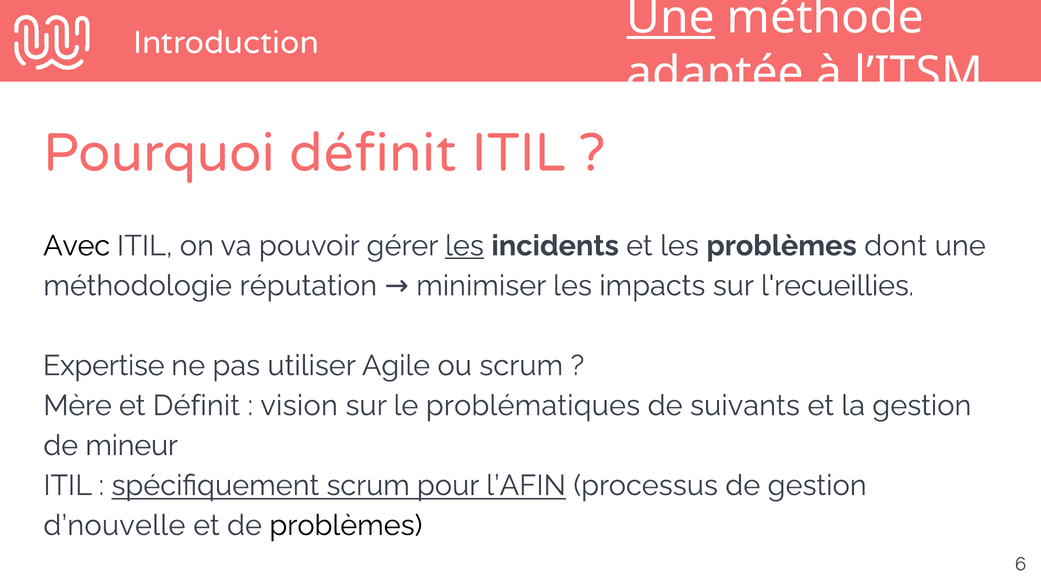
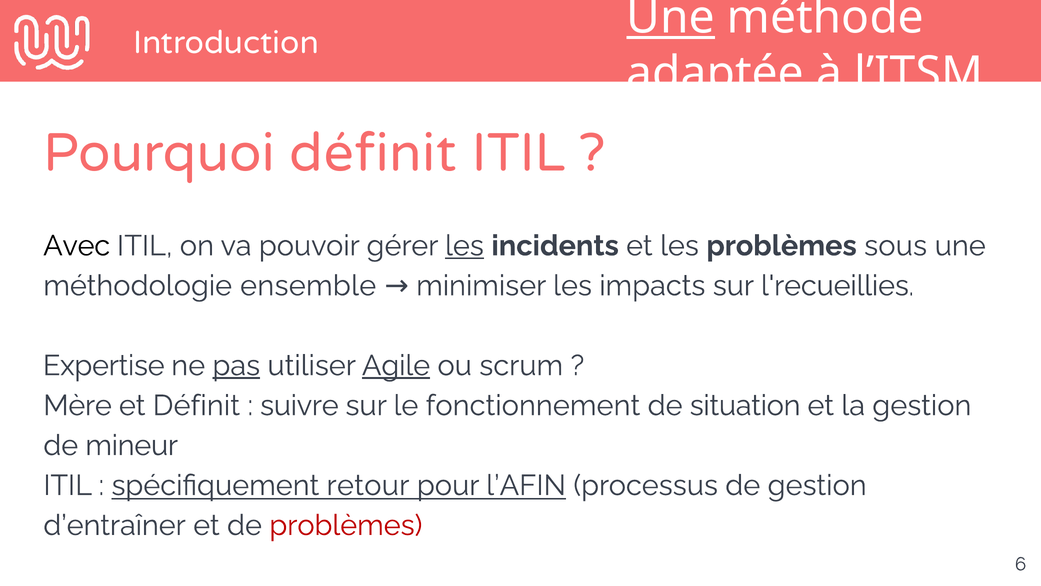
dont: dont -> sous
réputation: réputation -> ensemble
pas underline: none -> present
Agile underline: none -> present
vision: vision -> suivre
problématiques: problématiques -> fonctionnement
suivants: suivants -> situation
spécifiquement scrum: scrum -> retour
d’nouvelle: d’nouvelle -> d’entraîner
problèmes at (346, 525) colour: black -> red
